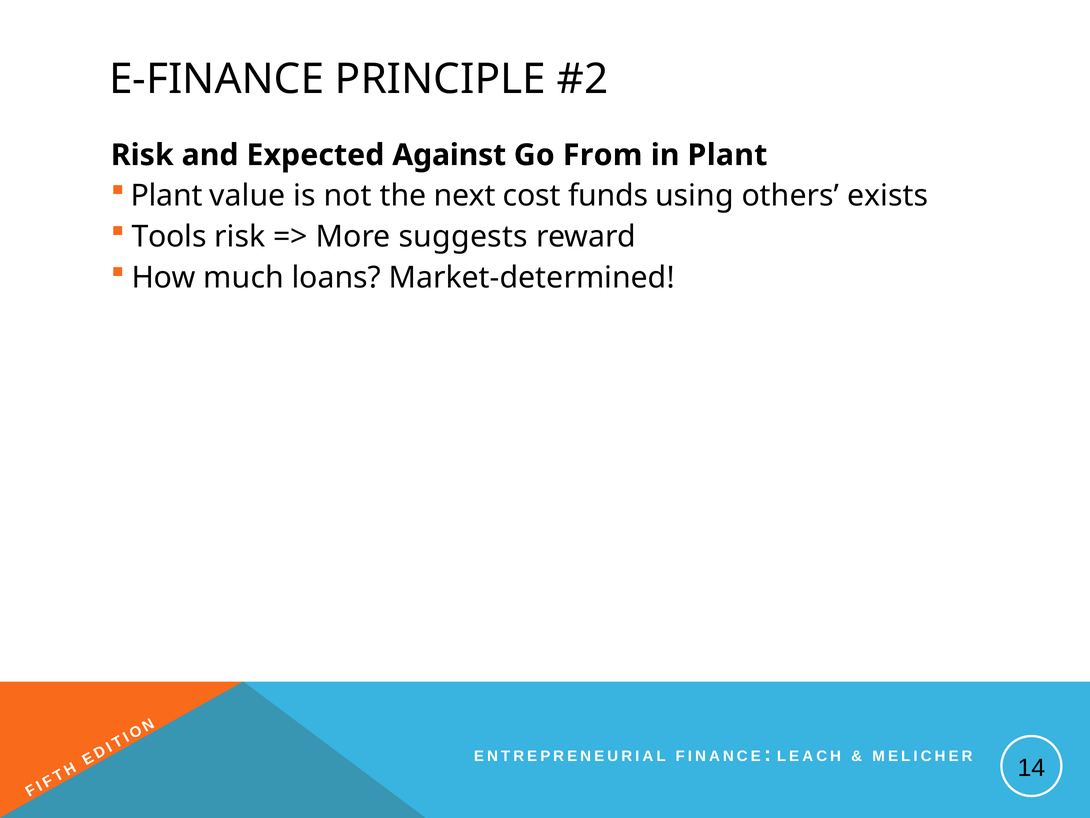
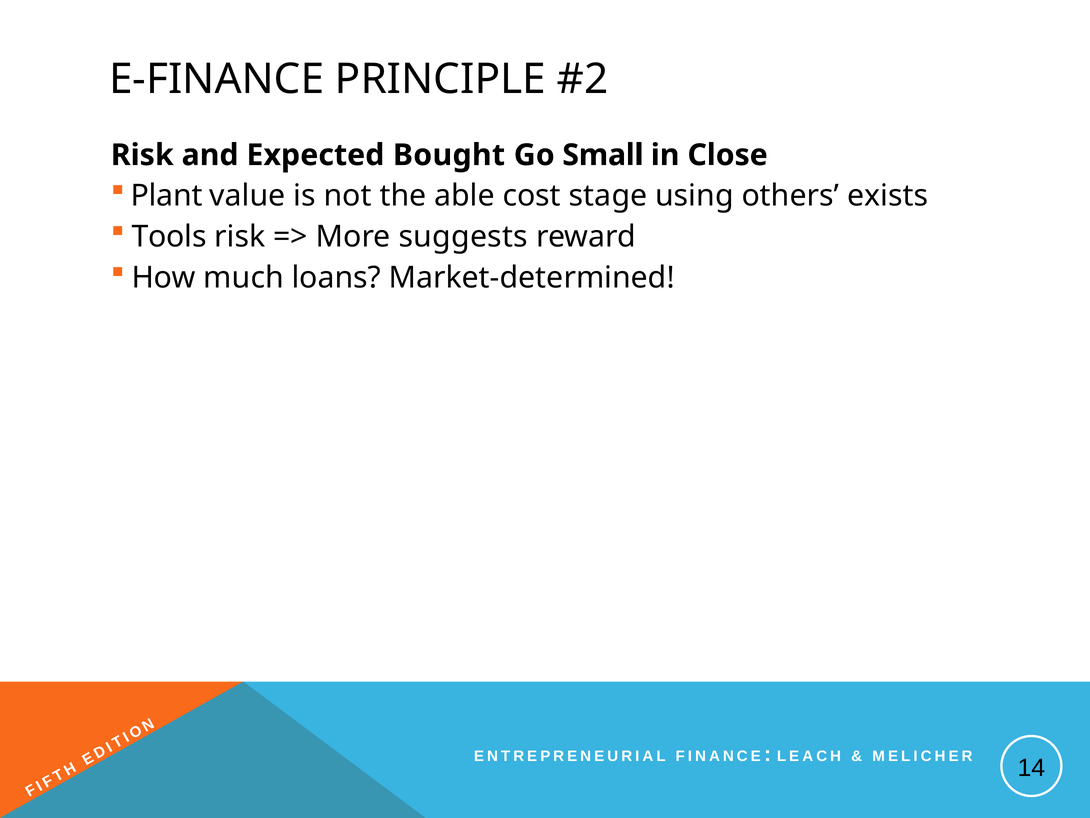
Against: Against -> Bought
From: From -> Small
in Plant: Plant -> Close
next: next -> able
funds: funds -> stage
